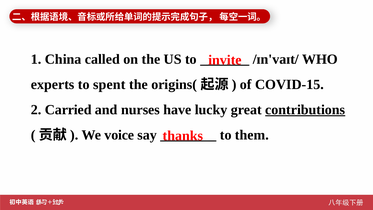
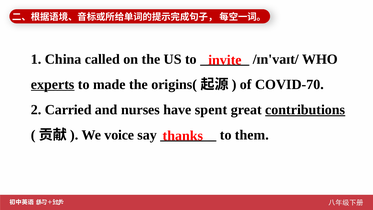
experts underline: none -> present
spent: spent -> made
COVID-15: COVID-15 -> COVID-70
lucky: lucky -> spent
